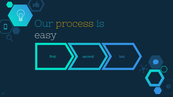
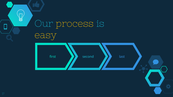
easy colour: white -> yellow
